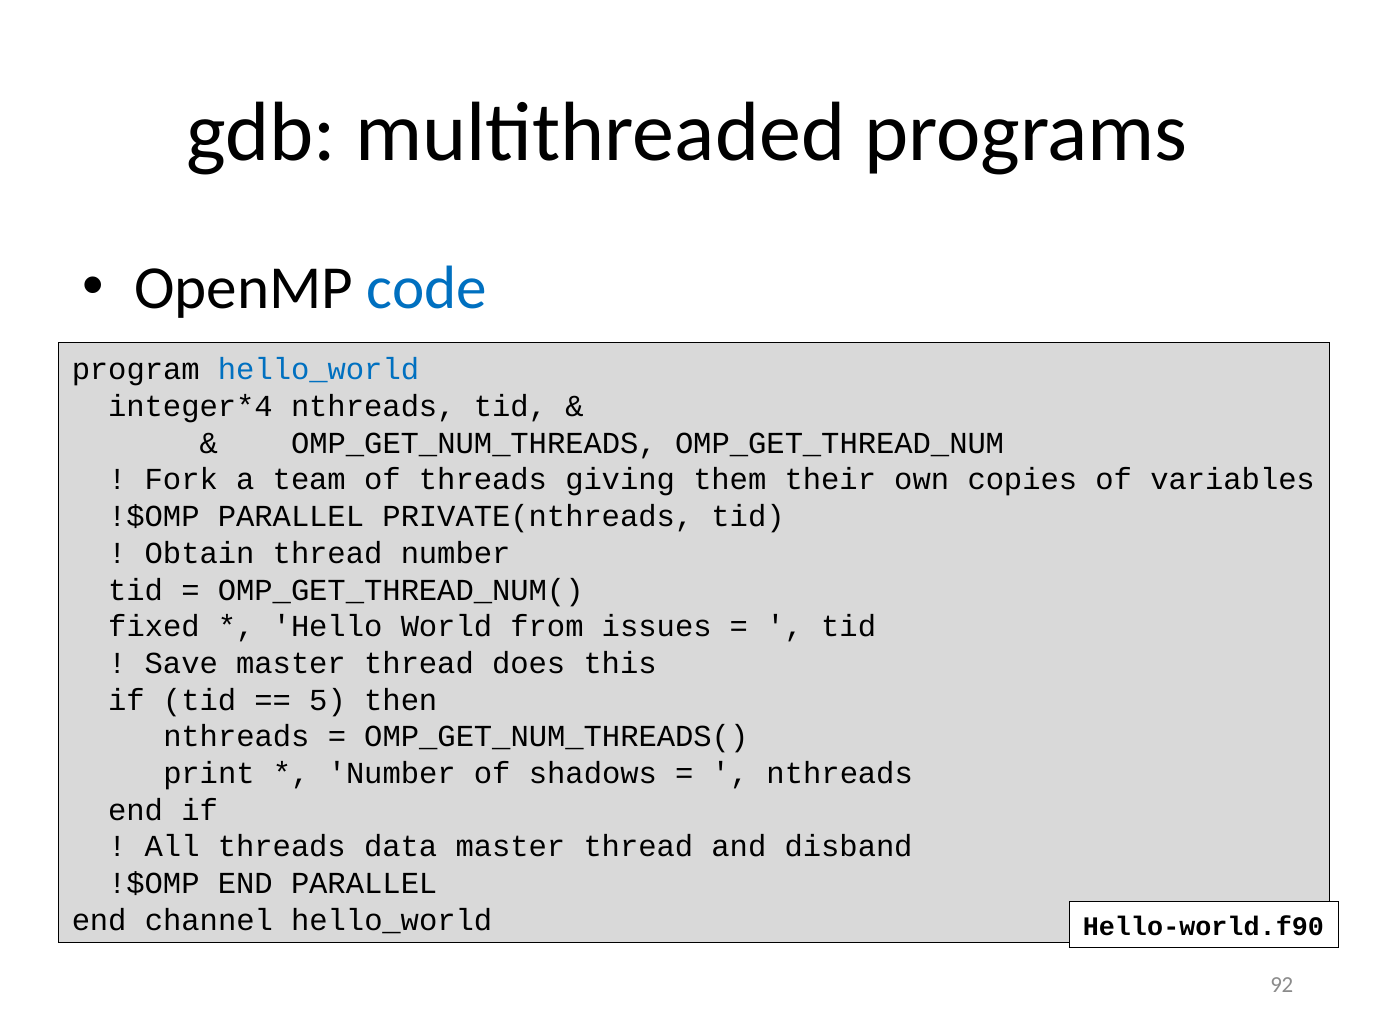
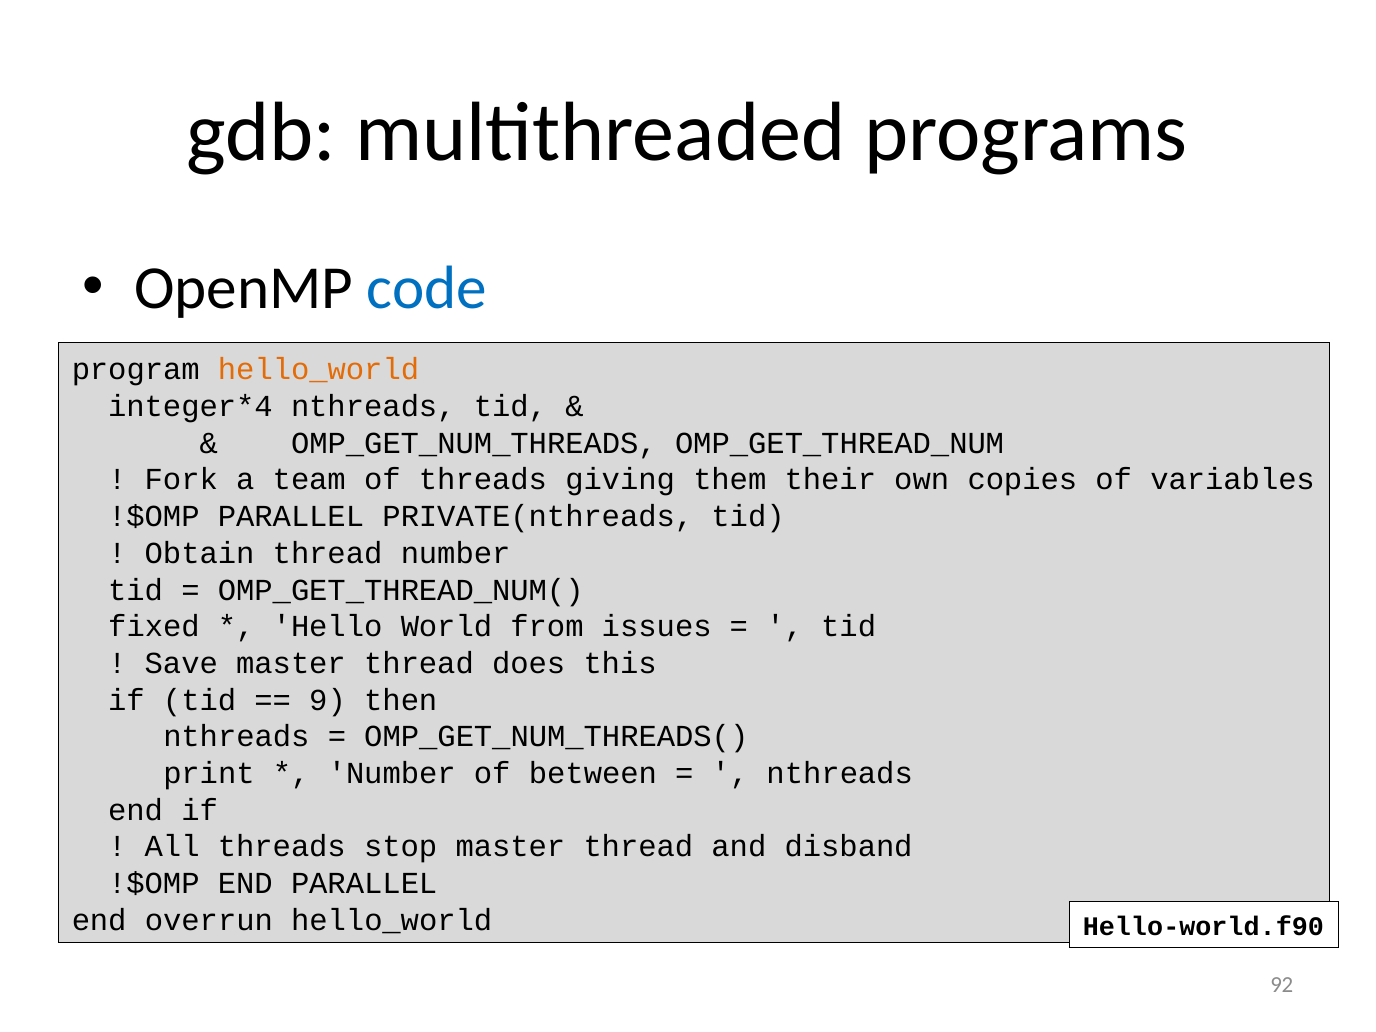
hello_world at (319, 370) colour: blue -> orange
5: 5 -> 9
shadows: shadows -> between
data: data -> stop
channel: channel -> overrun
